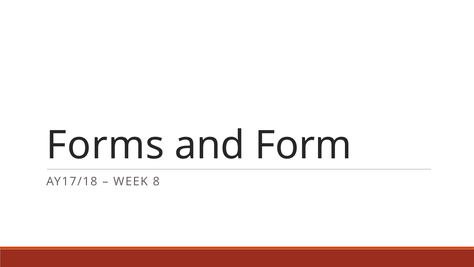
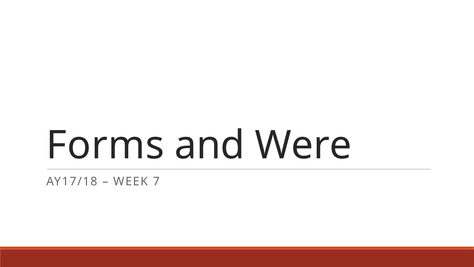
Form: Form -> Were
8: 8 -> 7
